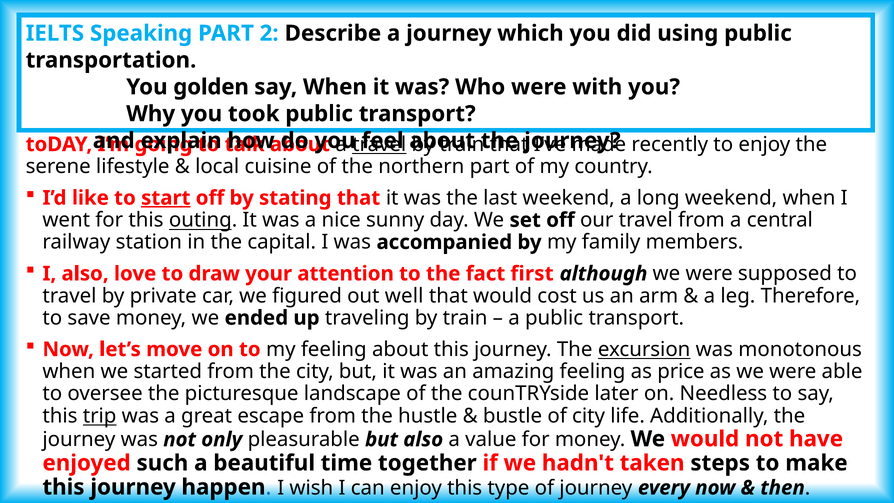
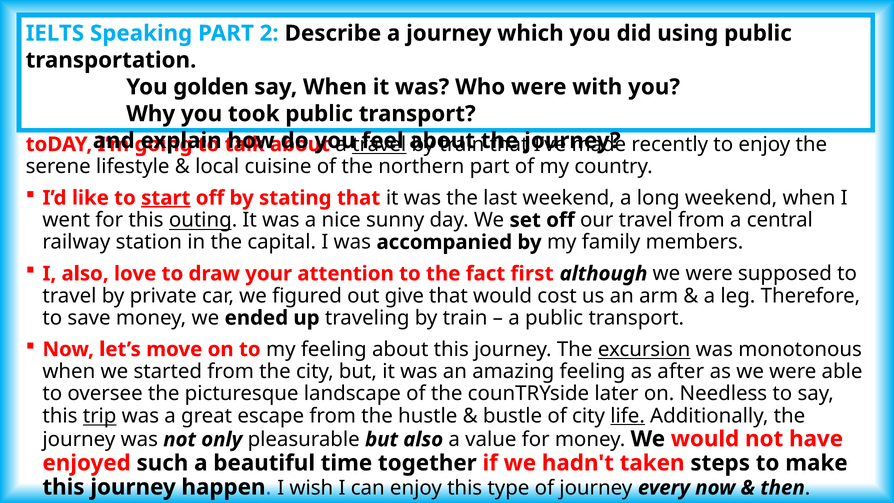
well: well -> give
price: price -> after
life underline: none -> present
